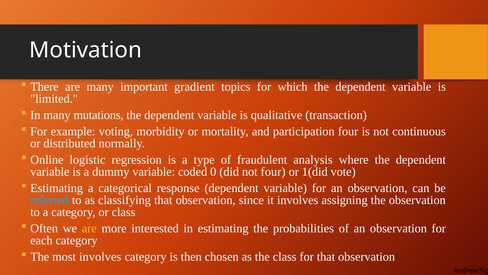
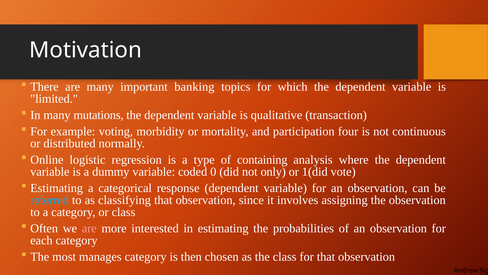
gradient: gradient -> banking
fraudulent: fraudulent -> containing
not four: four -> only
are at (89, 228) colour: yellow -> pink
most involves: involves -> manages
